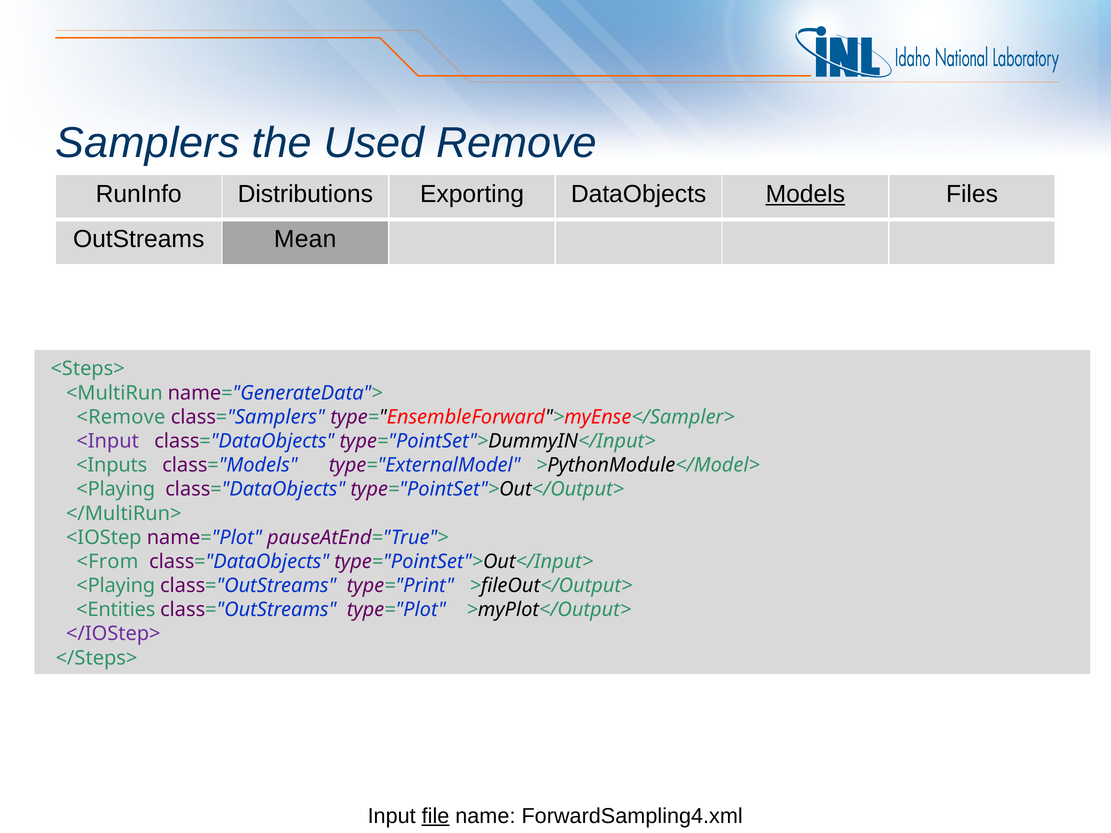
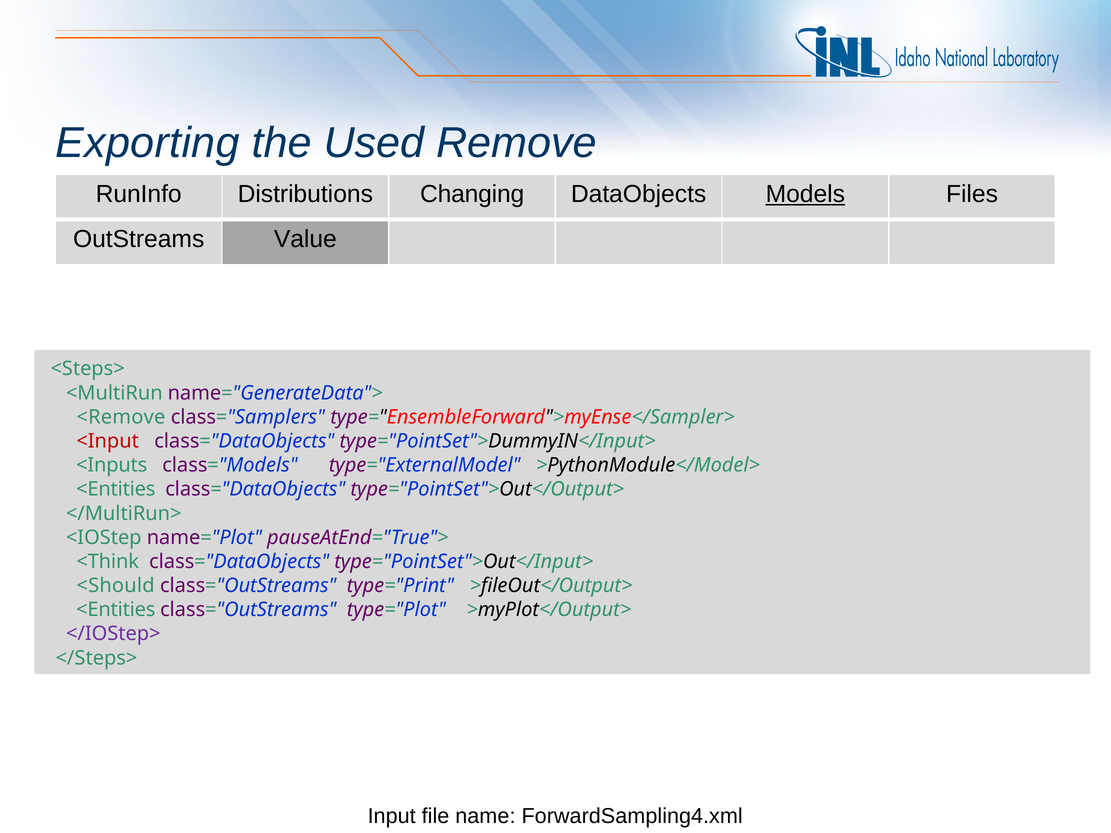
Samplers: Samplers -> Exporting
Exporting: Exporting -> Changing
Mean: Mean -> Value
<Input colour: purple -> red
<Playing at (116, 489): <Playing -> <Entities
<From: <From -> <Think
<Playing at (116, 586): <Playing -> <Should
file underline: present -> none
